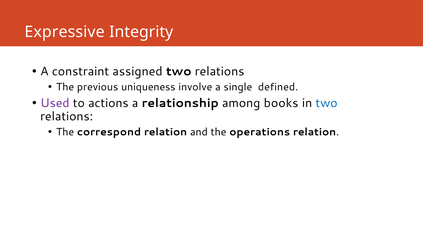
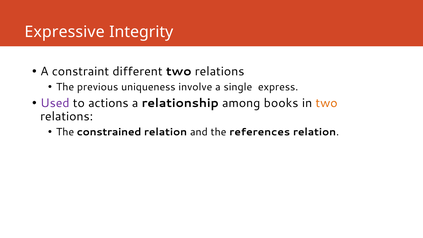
assigned: assigned -> different
defined: defined -> express
two at (327, 103) colour: blue -> orange
correspond: correspond -> constrained
operations: operations -> references
